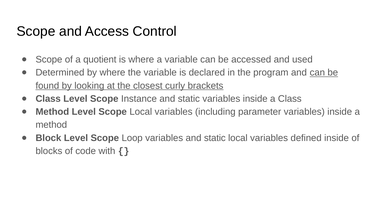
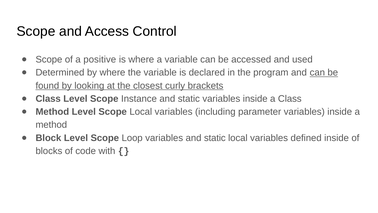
quotient: quotient -> positive
